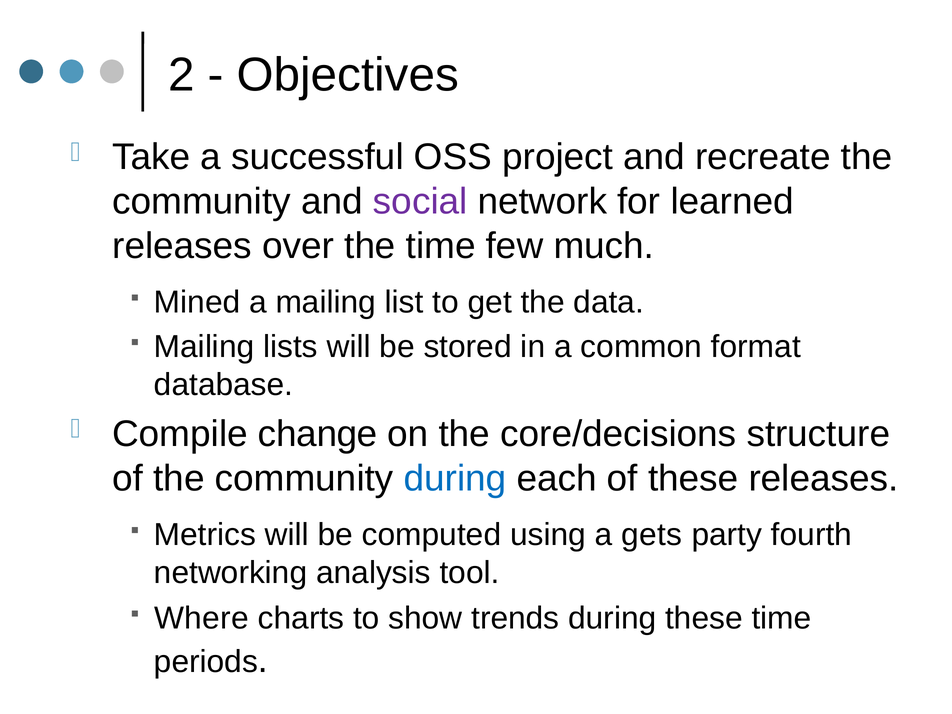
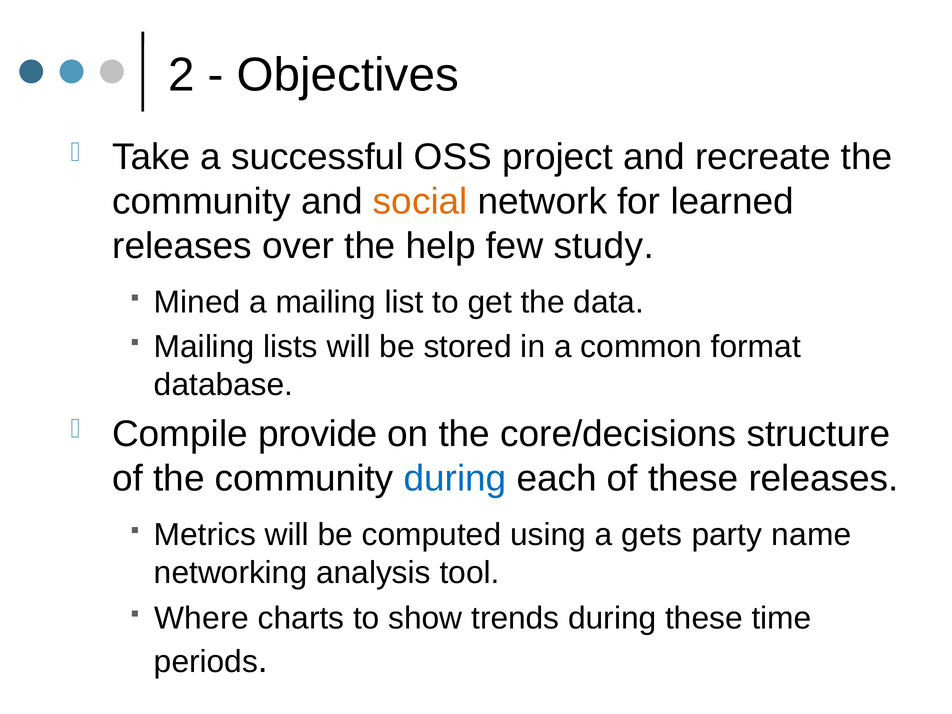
social colour: purple -> orange
the time: time -> help
much: much -> study
change: change -> provide
fourth: fourth -> name
